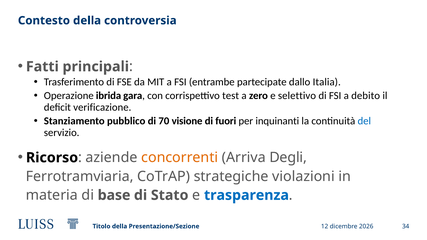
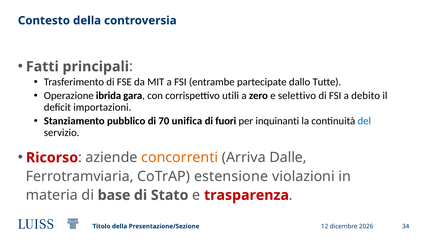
Italia: Italia -> Tutte
test: test -> utili
verificazione: verificazione -> importazioni
visione: visione -> unifica
Ricorso colour: black -> red
Degli: Degli -> Dalle
strategiche: strategiche -> estensione
trasparenza colour: blue -> red
